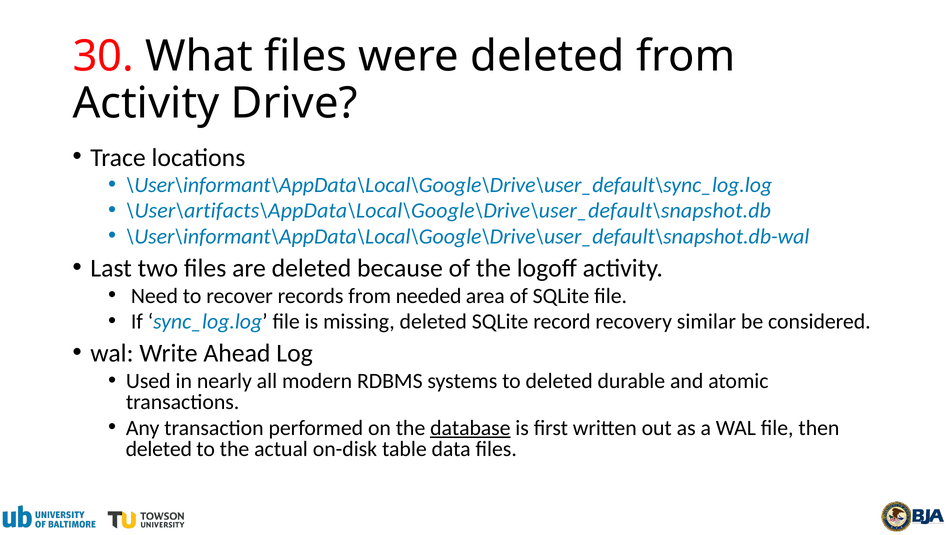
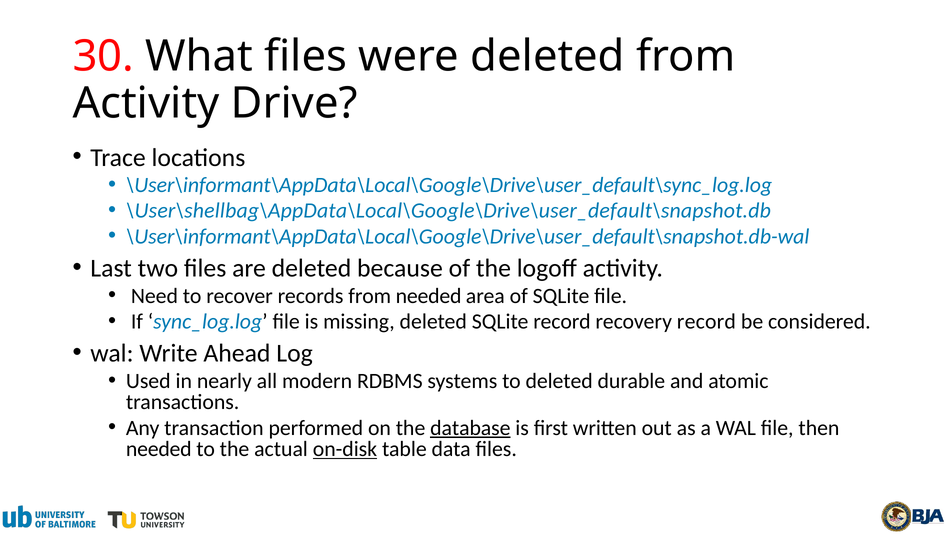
\User\artifacts\AppData\Local\Google\Drive\user_default\snapshot.db: \User\artifacts\AppData\Local\Google\Drive\user_default\snapshot.db -> \User\shellbag\AppData\Local\Google\Drive\user_default\snapshot.db
recovery similar: similar -> record
deleted at (159, 449): deleted -> needed
on-disk underline: none -> present
